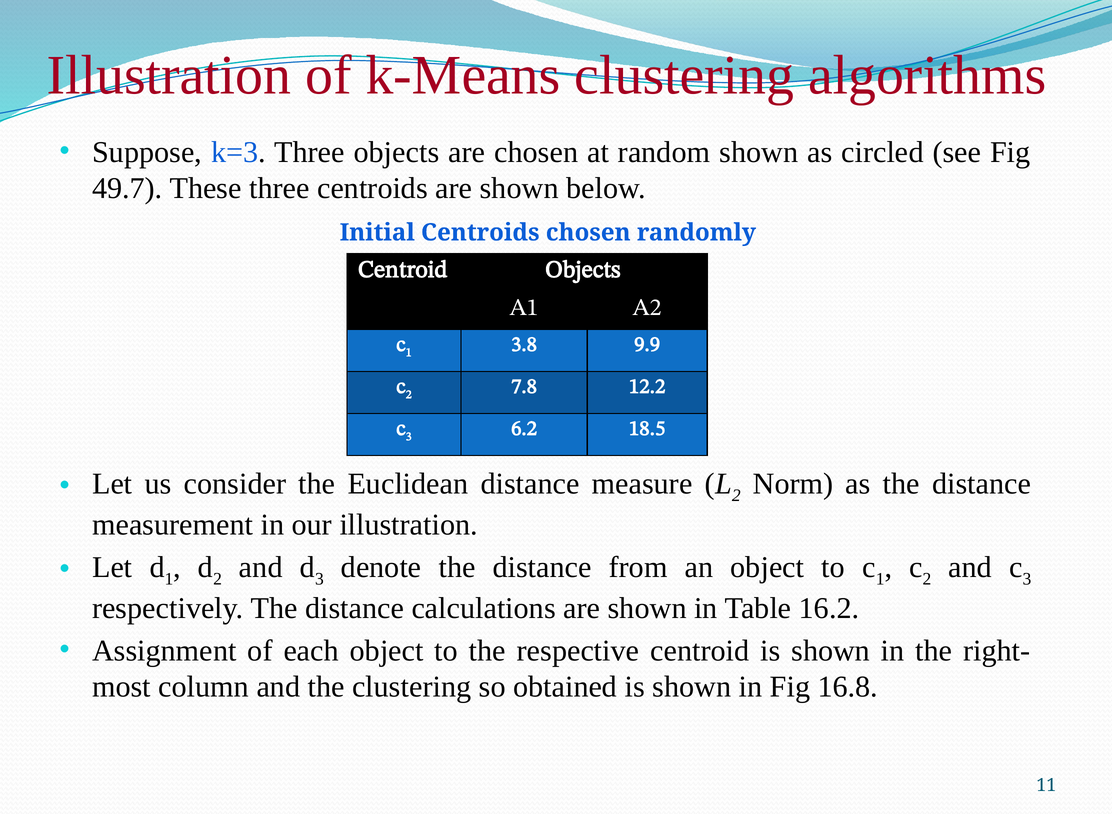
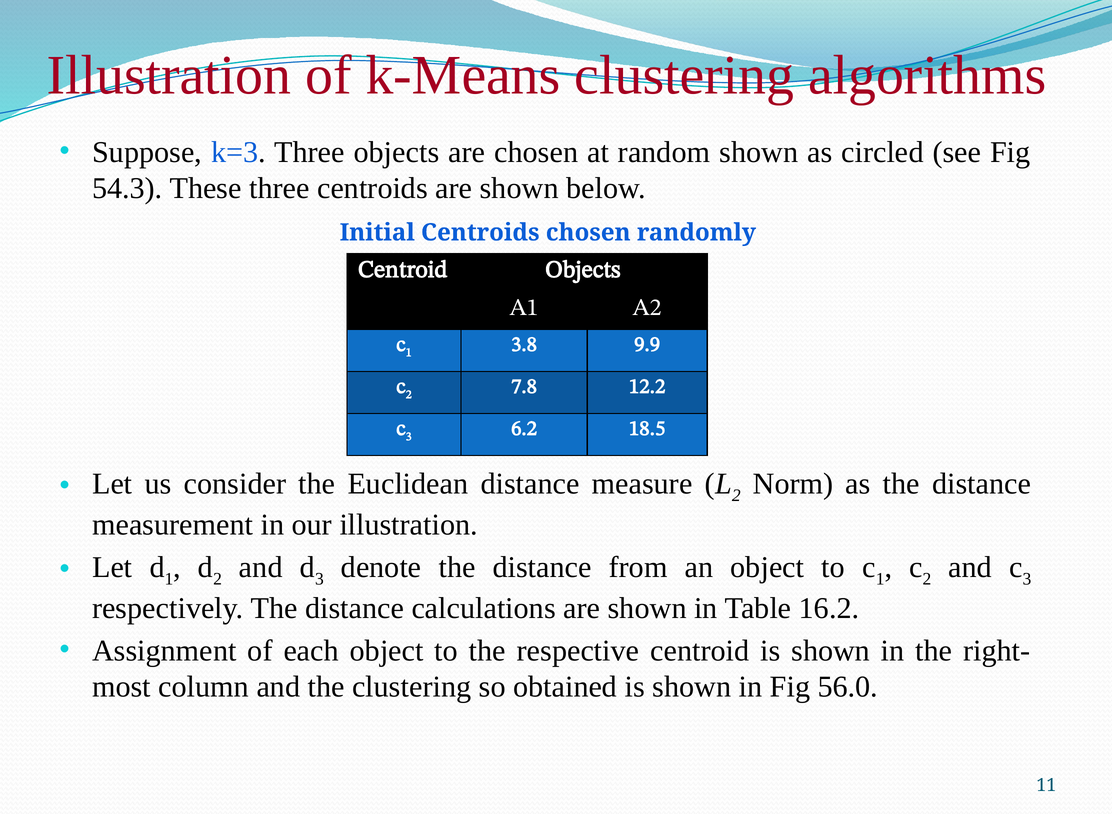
49.7: 49.7 -> 54.3
16.8: 16.8 -> 56.0
